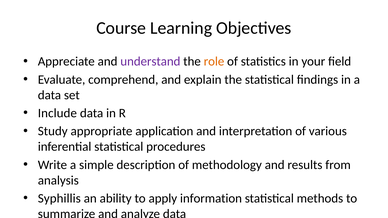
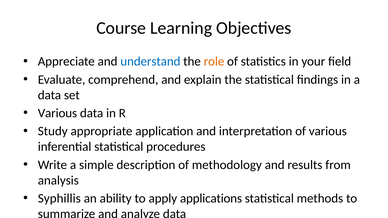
understand colour: purple -> blue
Include at (57, 113): Include -> Various
information: information -> applications
